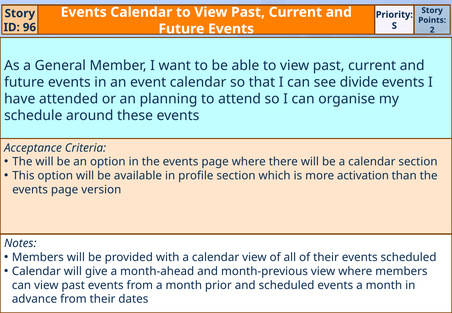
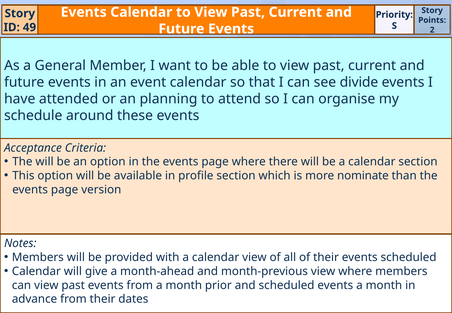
96: 96 -> 49
activation: activation -> nominate
